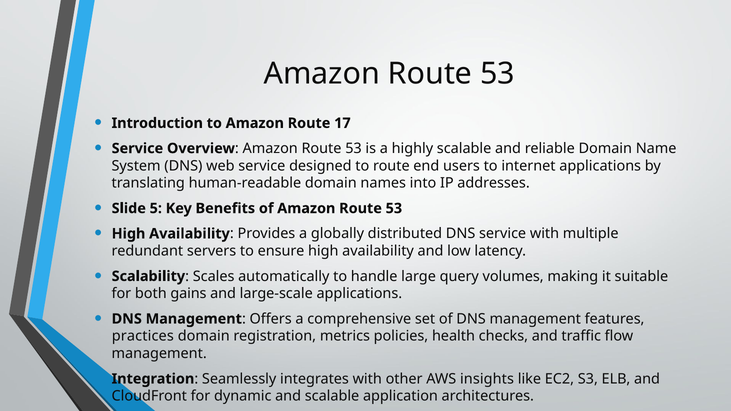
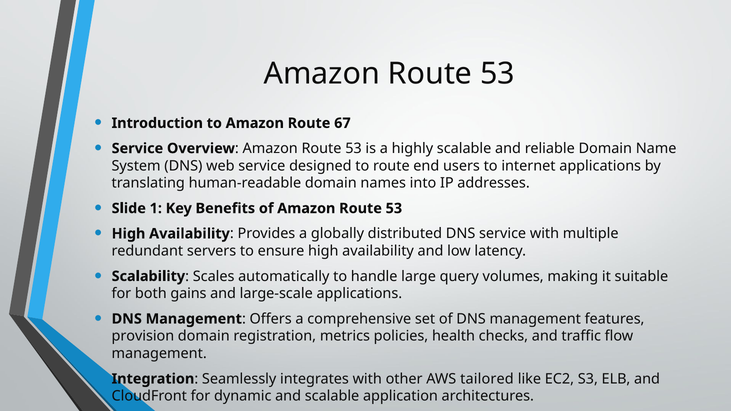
17: 17 -> 67
5: 5 -> 1
practices: practices -> provision
insights: insights -> tailored
